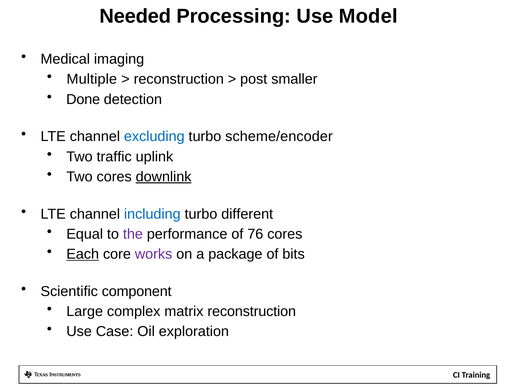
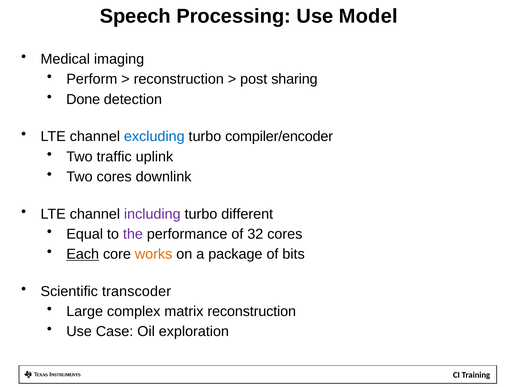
Needed: Needed -> Speech
Multiple: Multiple -> Perform
smaller: smaller -> sharing
scheme/encoder: scheme/encoder -> compiler/encoder
downlink underline: present -> none
including colour: blue -> purple
76: 76 -> 32
works colour: purple -> orange
component: component -> transcoder
